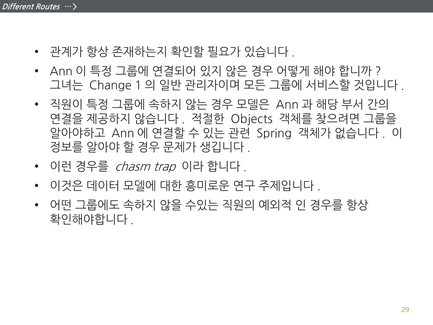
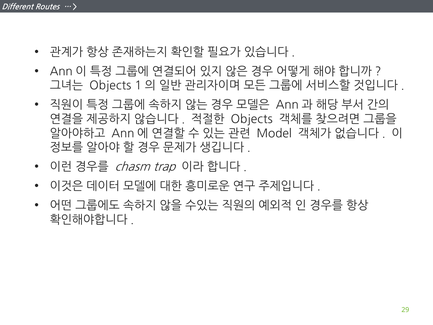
Change at (110, 86): Change -> Objects
Spring: Spring -> Model
